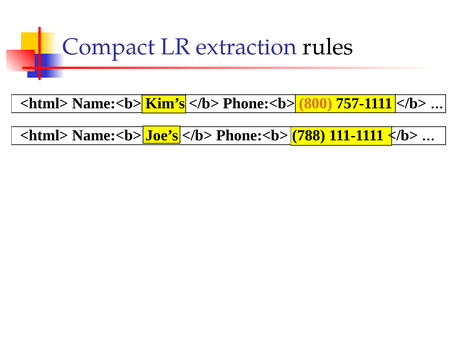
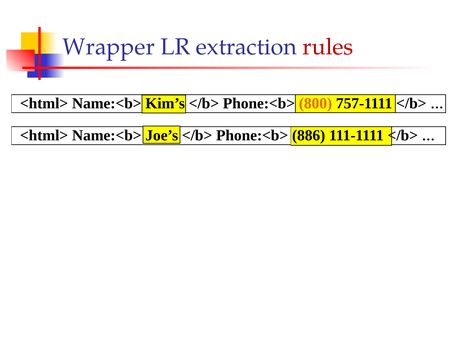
Compact: Compact -> Wrapper
rules colour: black -> red
788: 788 -> 886
